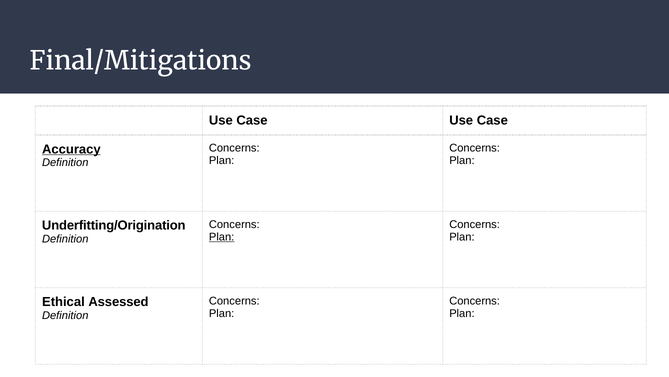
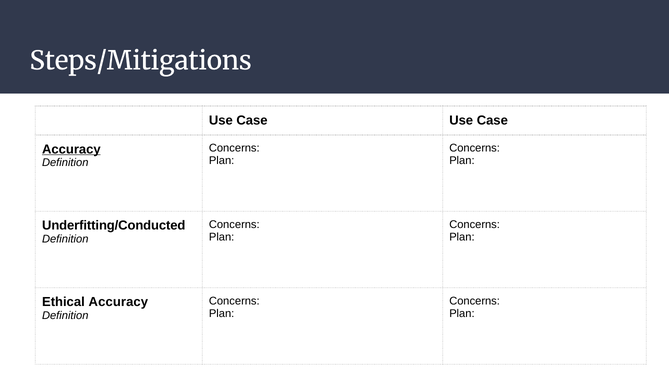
Final/Mitigations: Final/Mitigations -> Steps/Mitigations
Underfitting/Origination: Underfitting/Origination -> Underfitting/Conducted
Plan at (222, 237) underline: present -> none
Ethical Assessed: Assessed -> Accuracy
